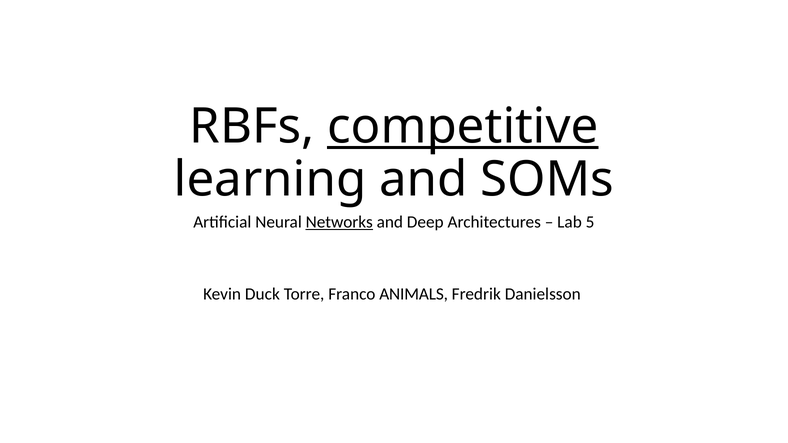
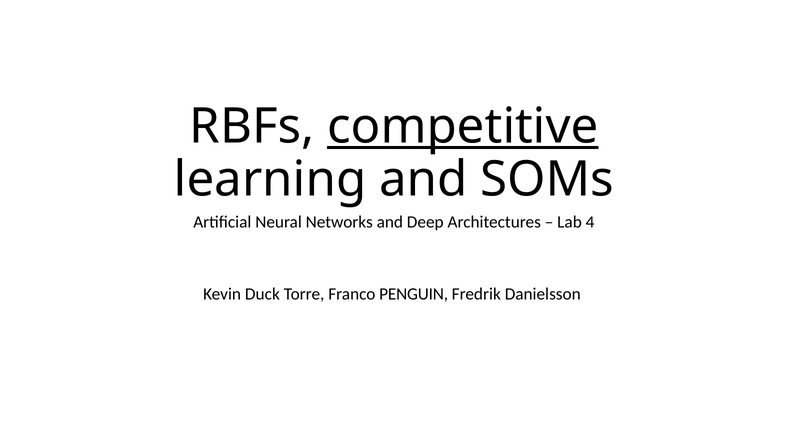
Networks underline: present -> none
5: 5 -> 4
ANIMALS: ANIMALS -> PENGUIN
